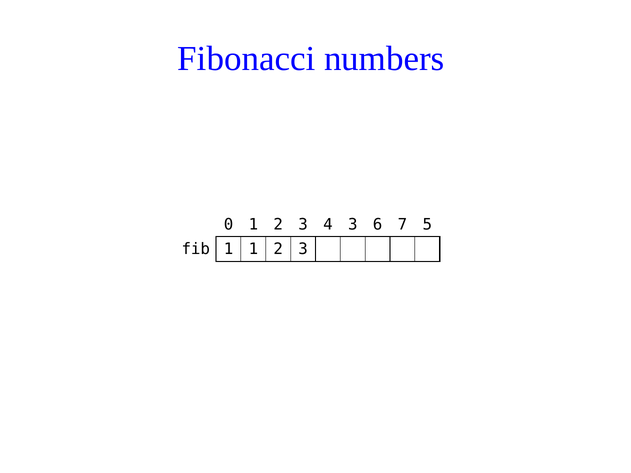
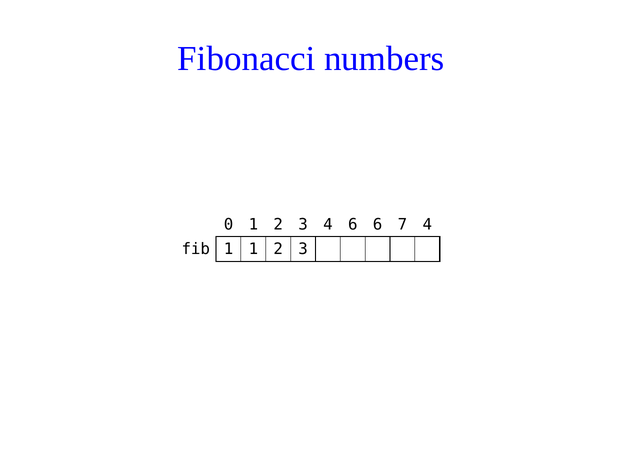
4 3: 3 -> 6
7 5: 5 -> 4
